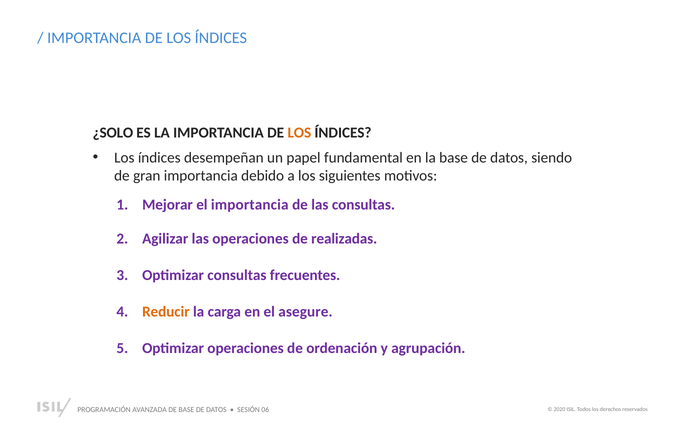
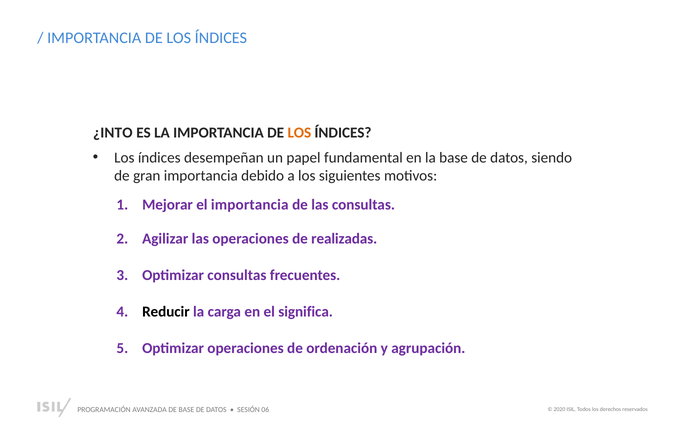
¿SOLO: ¿SOLO -> ¿INTO
Reducir colour: orange -> black
asegure: asegure -> significa
